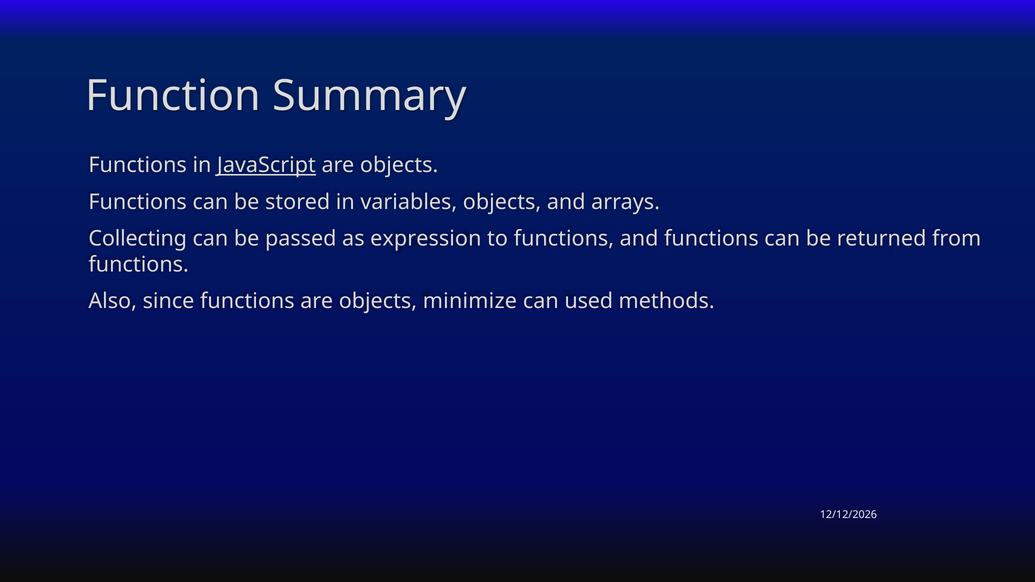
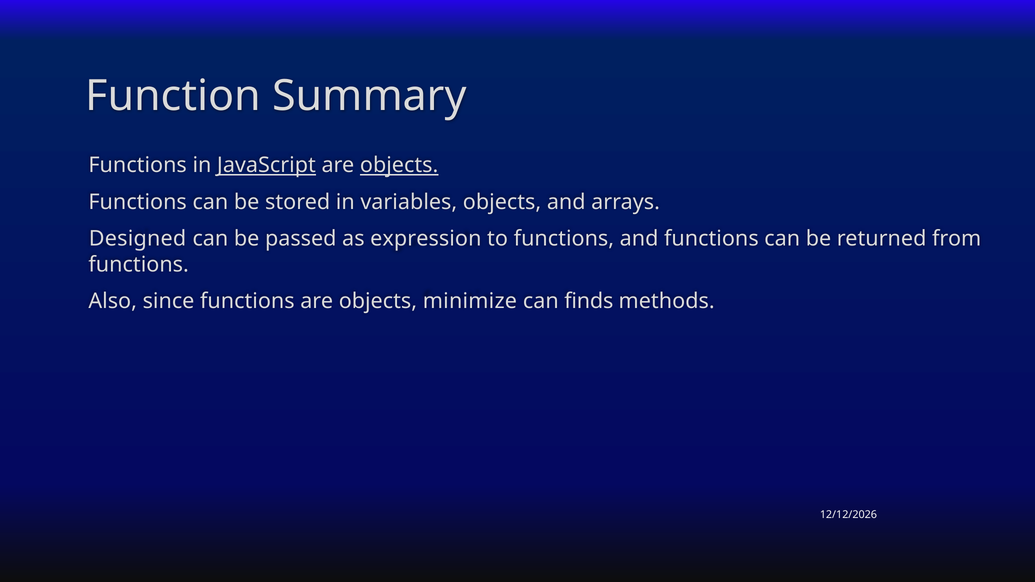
objects at (399, 165) underline: none -> present
Collecting: Collecting -> Designed
used: used -> finds
